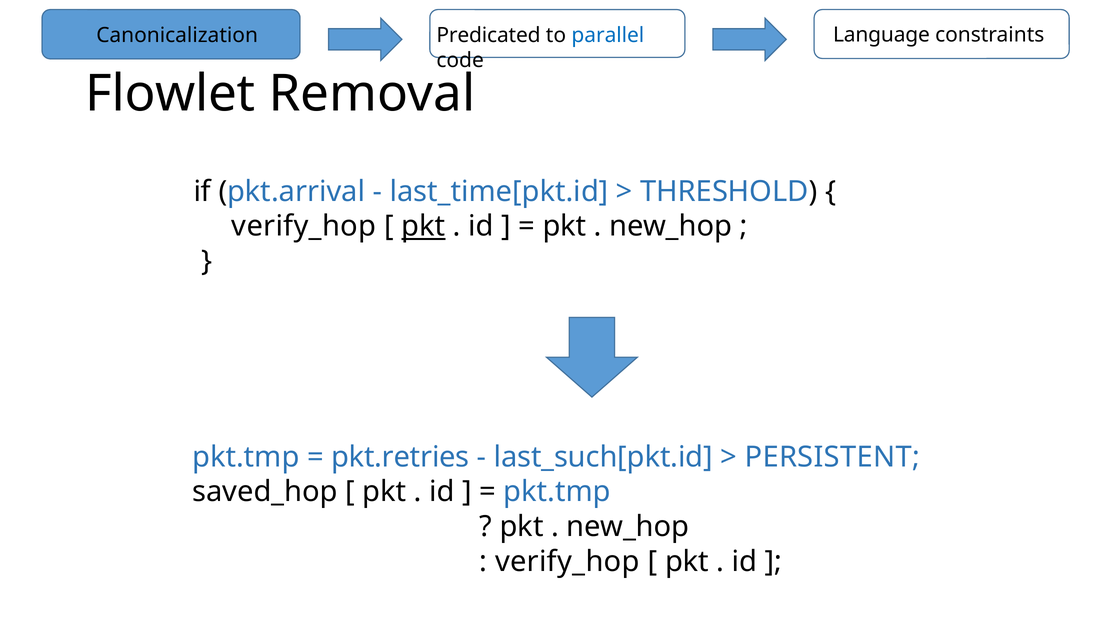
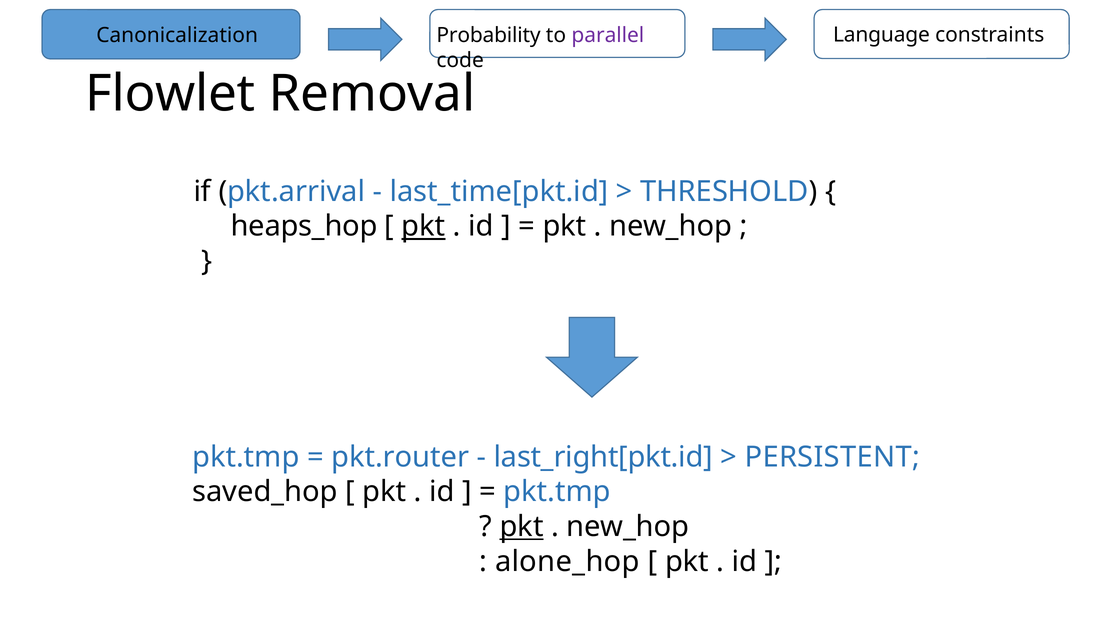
Predicated: Predicated -> Probability
parallel colour: blue -> purple
verify_hop at (304, 226): verify_hop -> heaps_hop
pkt.retries: pkt.retries -> pkt.router
last_such[pkt.id: last_such[pkt.id -> last_right[pkt.id
pkt at (522, 527) underline: none -> present
verify_hop at (567, 562): verify_hop -> alone_hop
